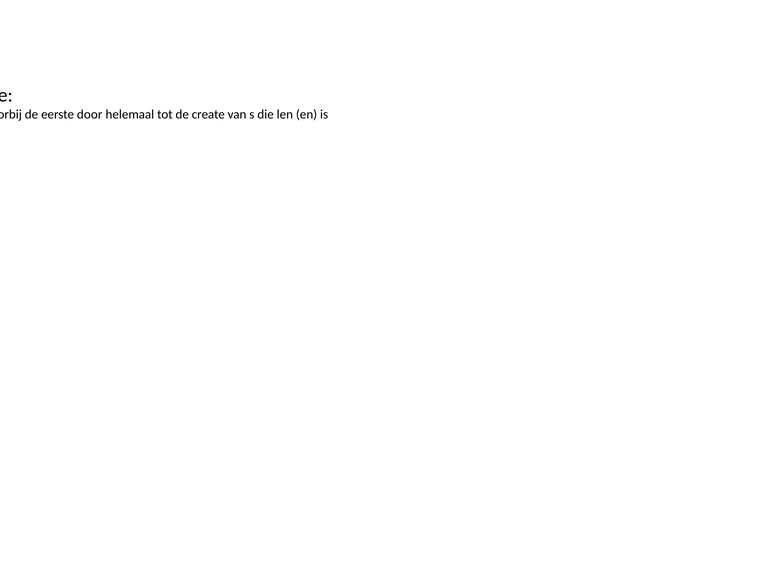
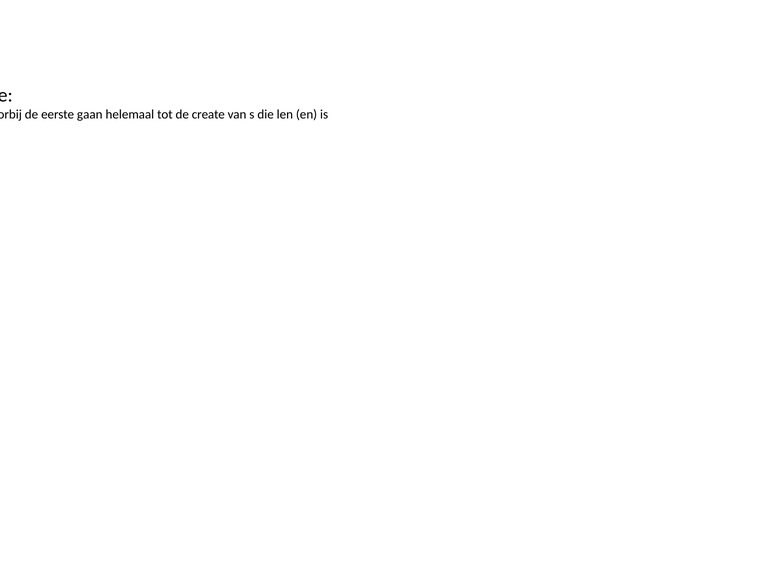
door: door -> gaan
